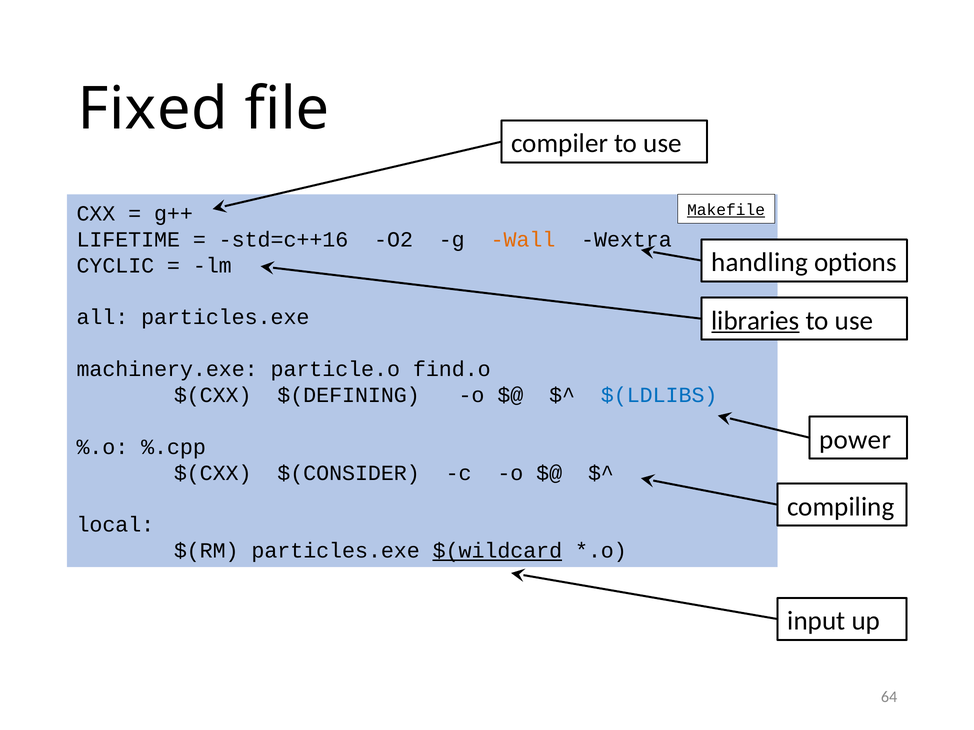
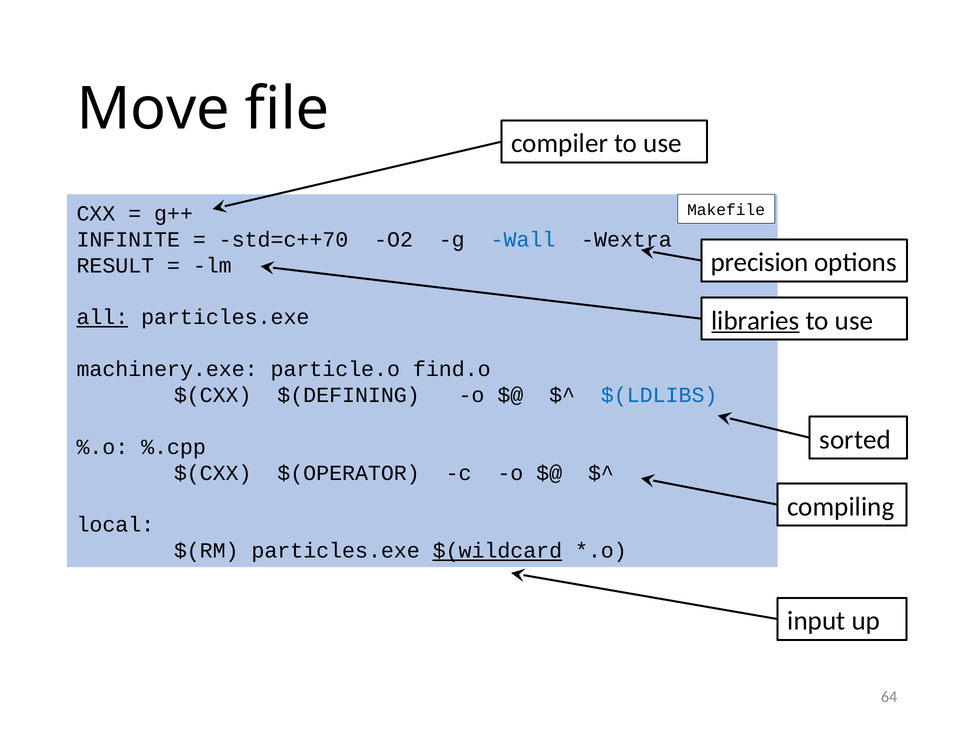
Fixed: Fixed -> Move
Makefile underline: present -> none
LIFETIME: LIFETIME -> INFINITE
std=c++16: std=c++16 -> std=c++70
Wall colour: orange -> blue
handling: handling -> precision
CYCLIC: CYCLIC -> RESULT
all underline: none -> present
power: power -> sorted
$(CONSIDER: $(CONSIDER -> $(OPERATOR
